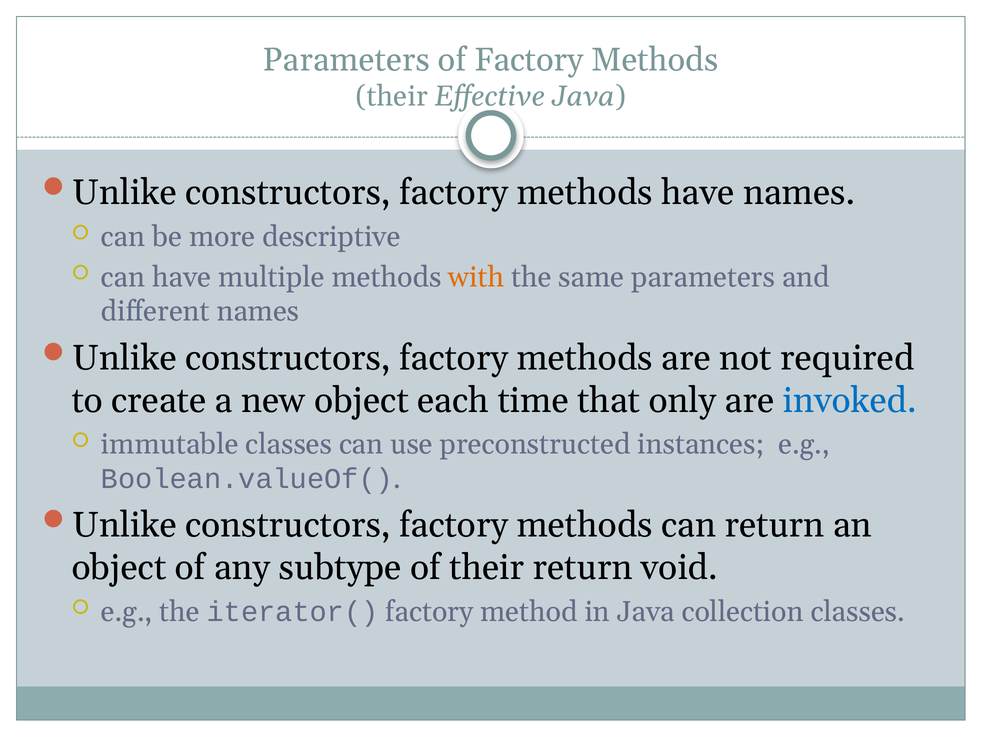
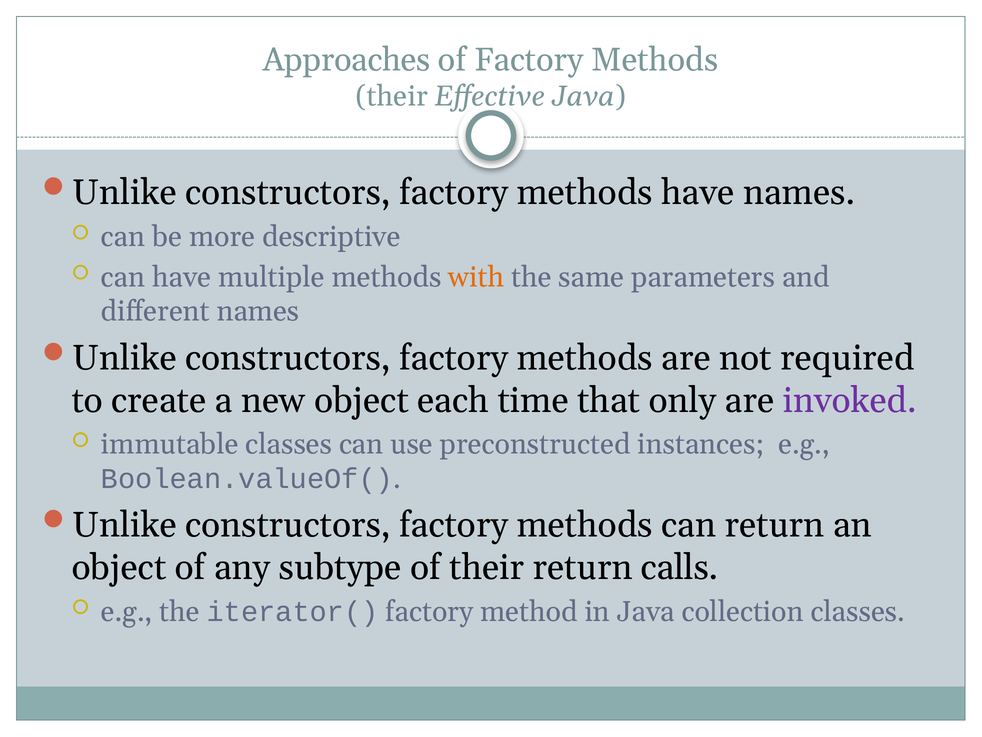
Parameters at (346, 60): Parameters -> Approaches
invoked colour: blue -> purple
void: void -> calls
